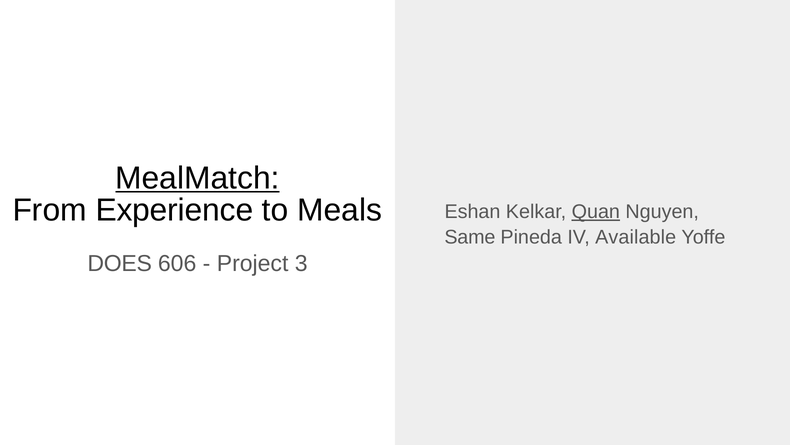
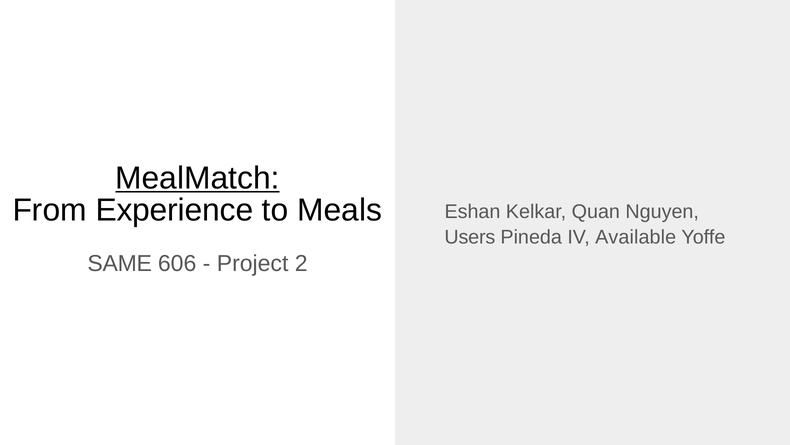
Quan underline: present -> none
Same: Same -> Users
DOES: DOES -> SAME
3: 3 -> 2
